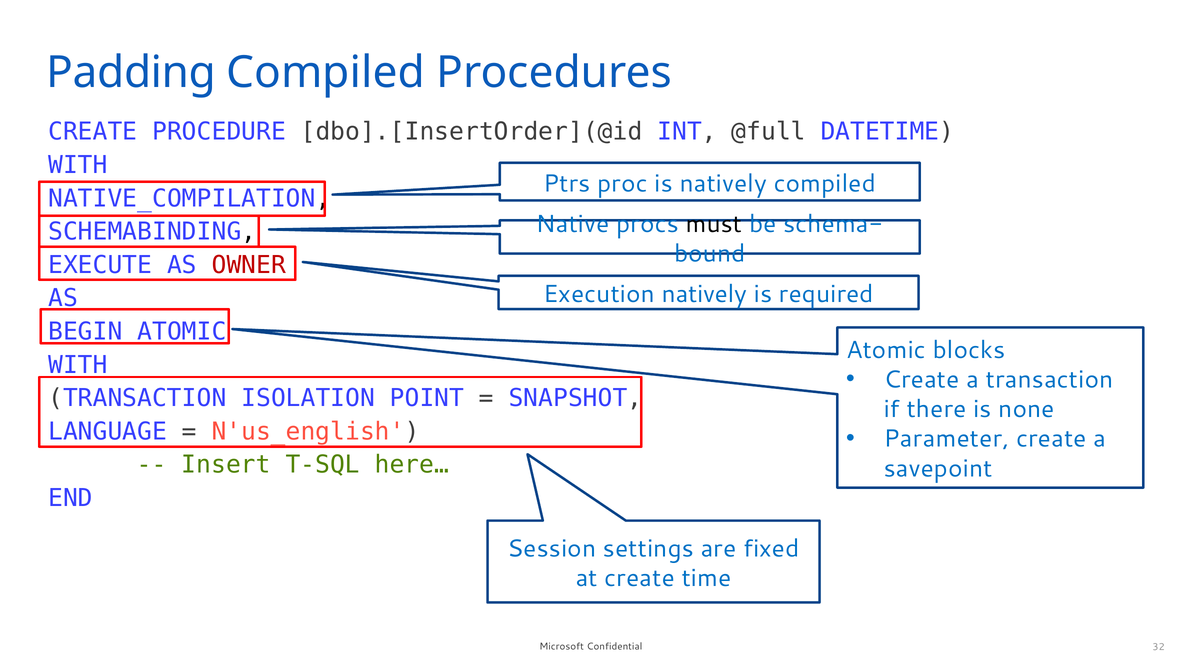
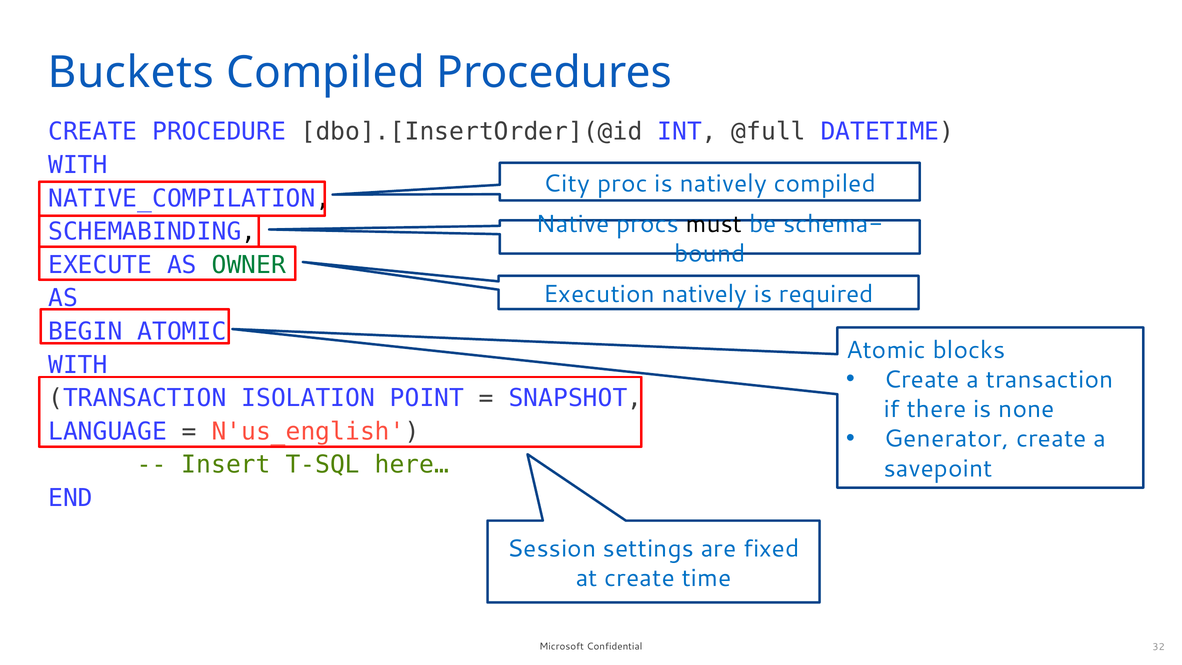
Padding: Padding -> Buckets
Ptrs: Ptrs -> City
OWNER colour: red -> green
Parameter: Parameter -> Generator
